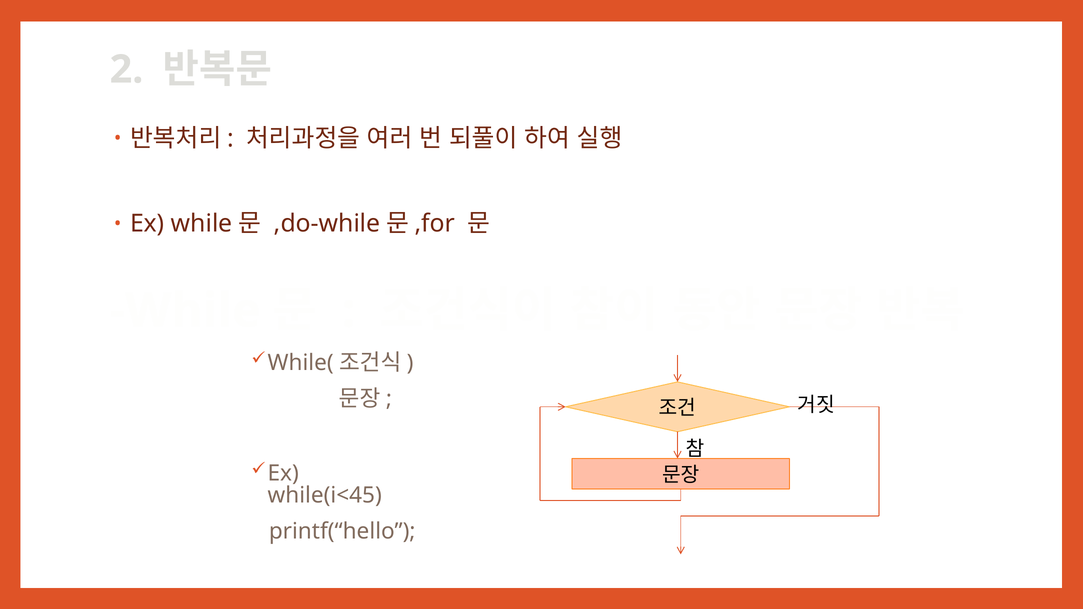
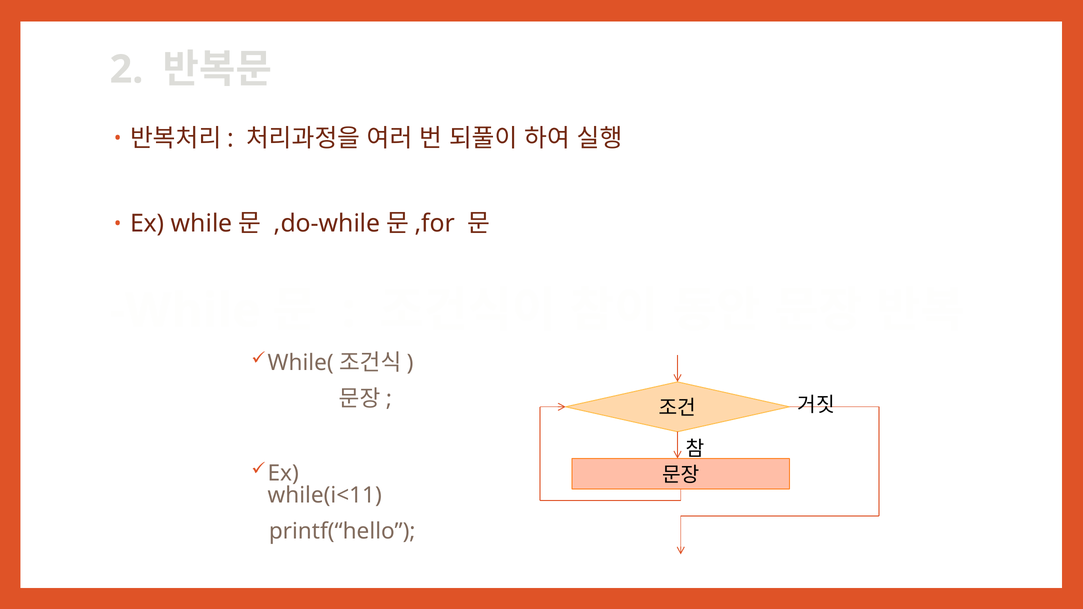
while(i<45: while(i<45 -> while(i<11
